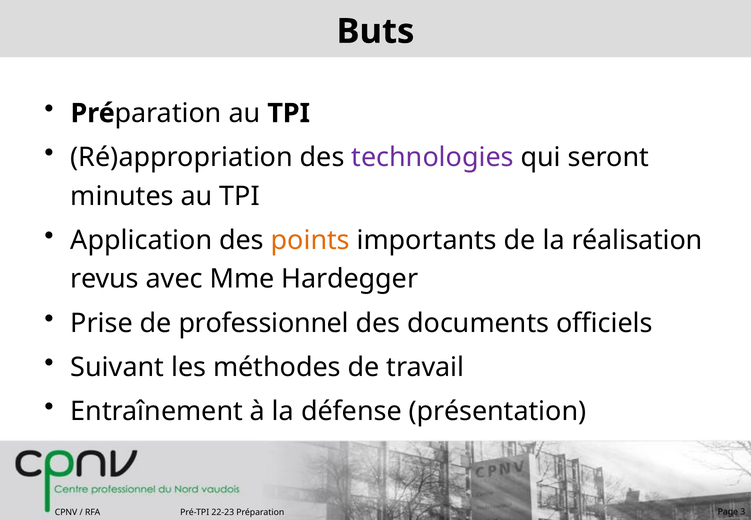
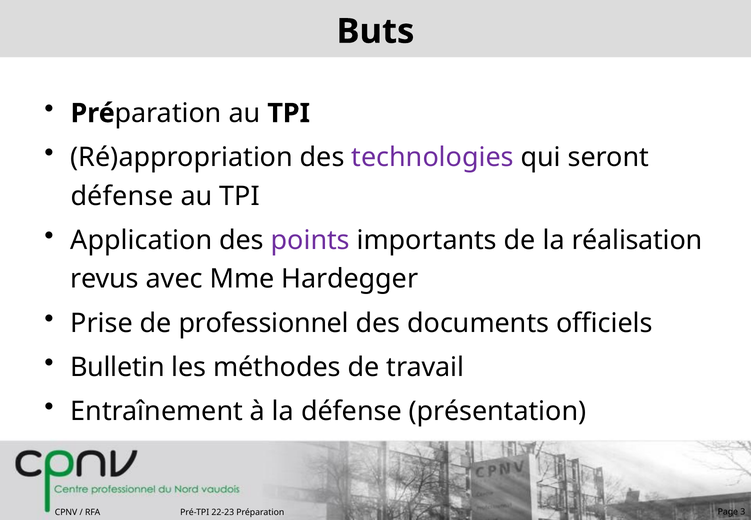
minutes at (122, 196): minutes -> défense
points colour: orange -> purple
Suivant: Suivant -> Bulletin
